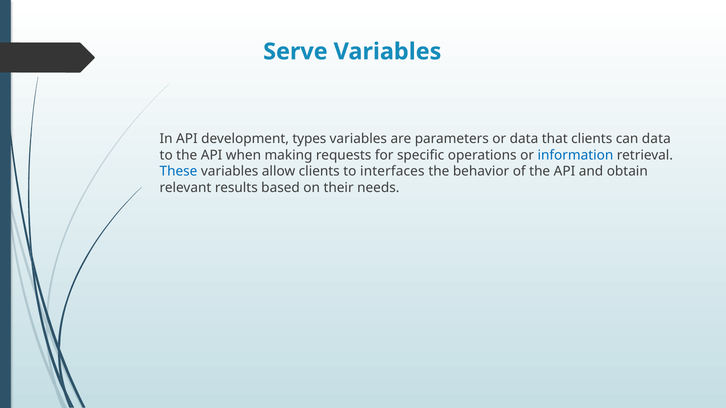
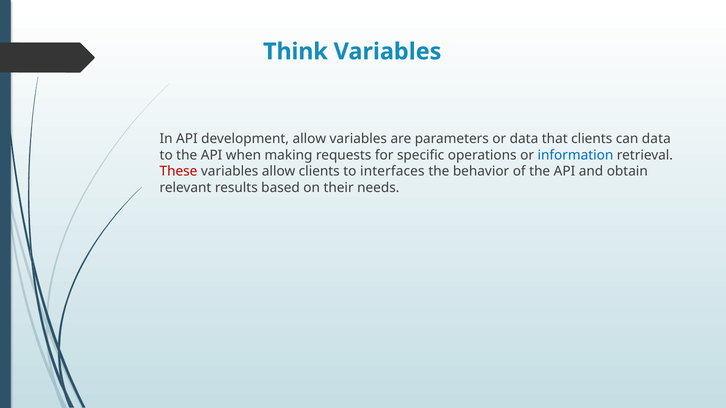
Serve: Serve -> Think
development types: types -> allow
These colour: blue -> red
